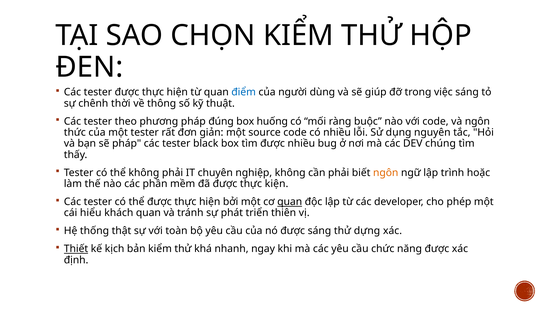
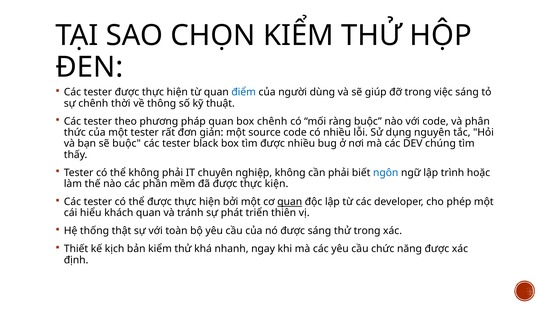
pháp đúng: đúng -> quan
box huống: huống -> chênh
và ngôn: ngôn -> phân
sẽ pháp: pháp -> buộc
ngôn at (386, 173) colour: orange -> blue
thử dựng: dựng -> trong
Thiết underline: present -> none
